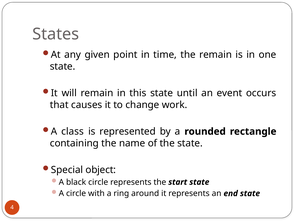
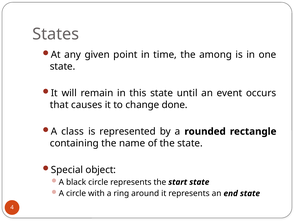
the remain: remain -> among
work: work -> done
